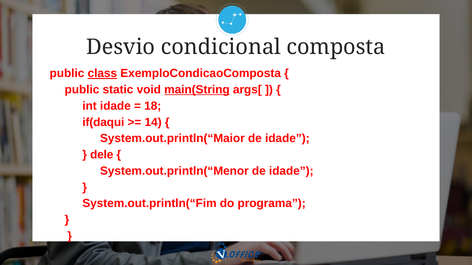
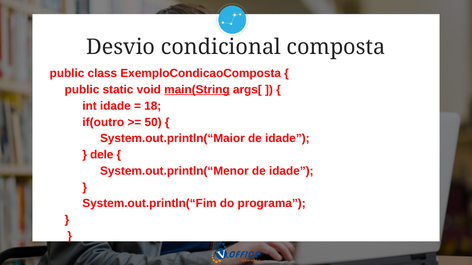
class underline: present -> none
if(daqui: if(daqui -> if(outro
14: 14 -> 50
